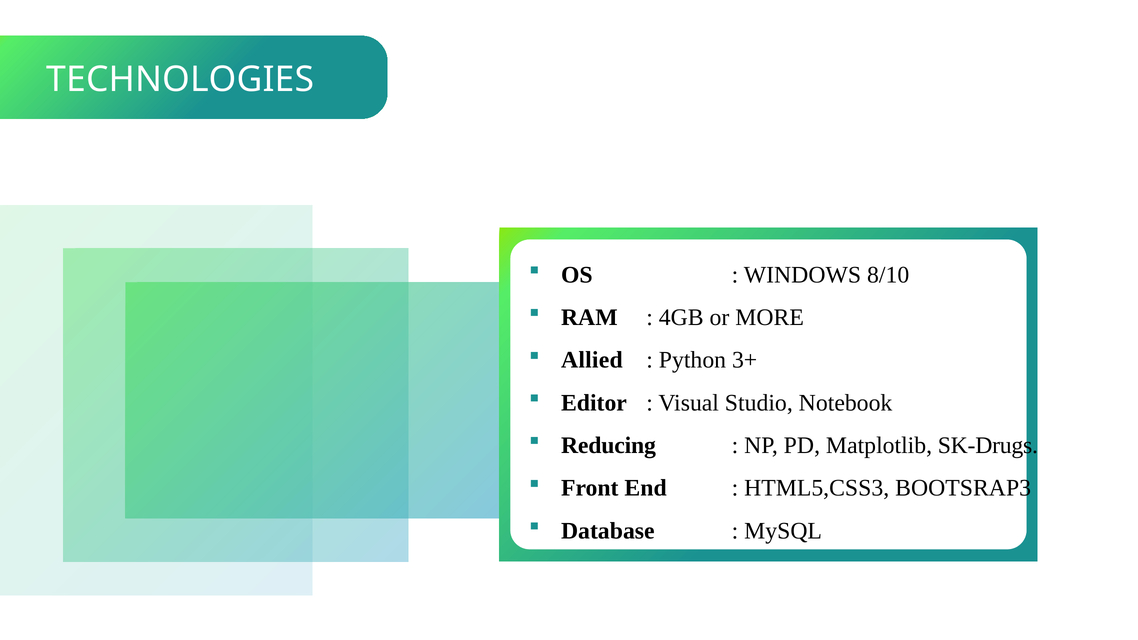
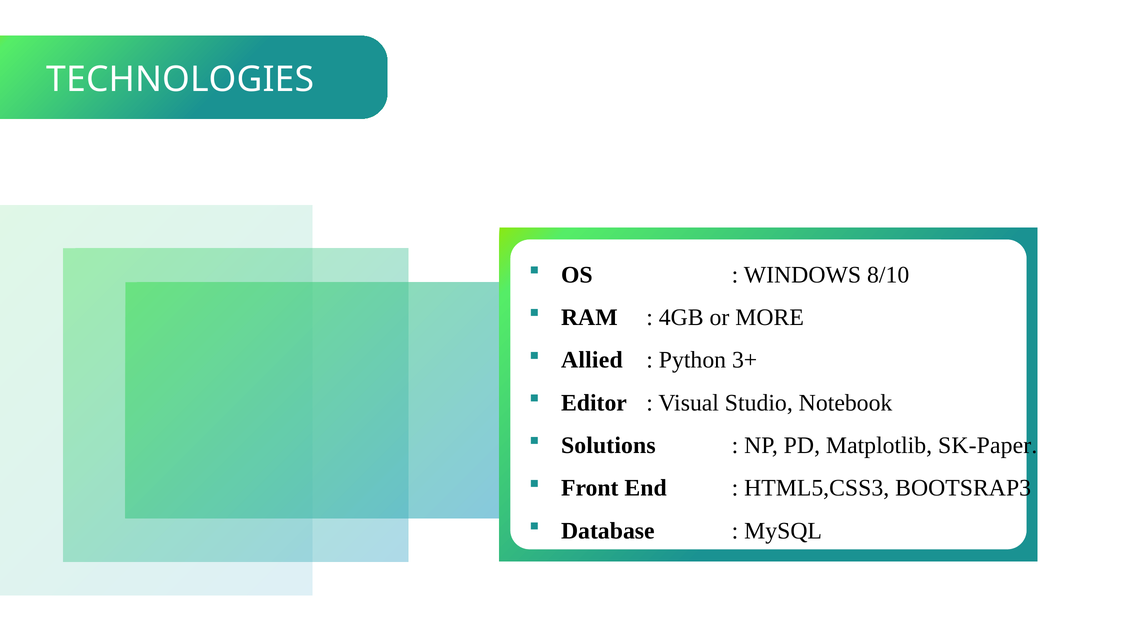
Reducing: Reducing -> Solutions
SK-Drugs: SK-Drugs -> SK-Paper
